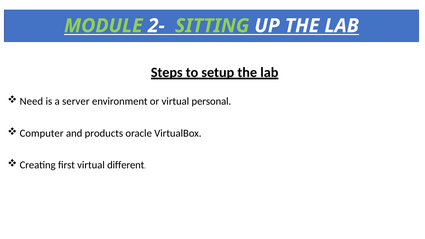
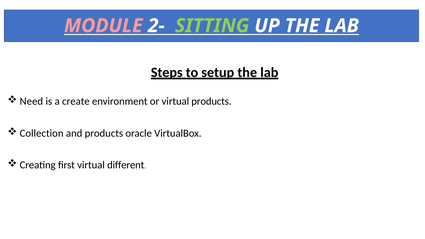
MODULE colour: light green -> pink
server: server -> create
virtual personal: personal -> products
Computer: Computer -> Collection
